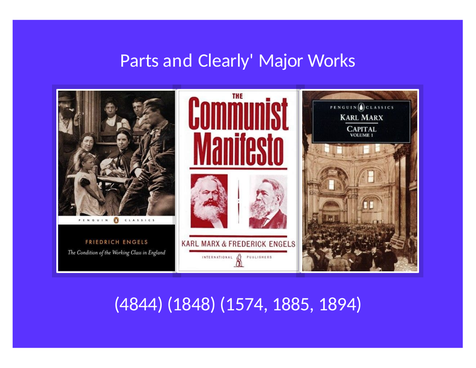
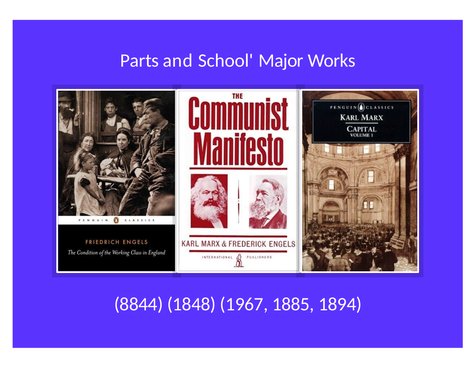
Clearly: Clearly -> School
4844: 4844 -> 8844
1574: 1574 -> 1967
